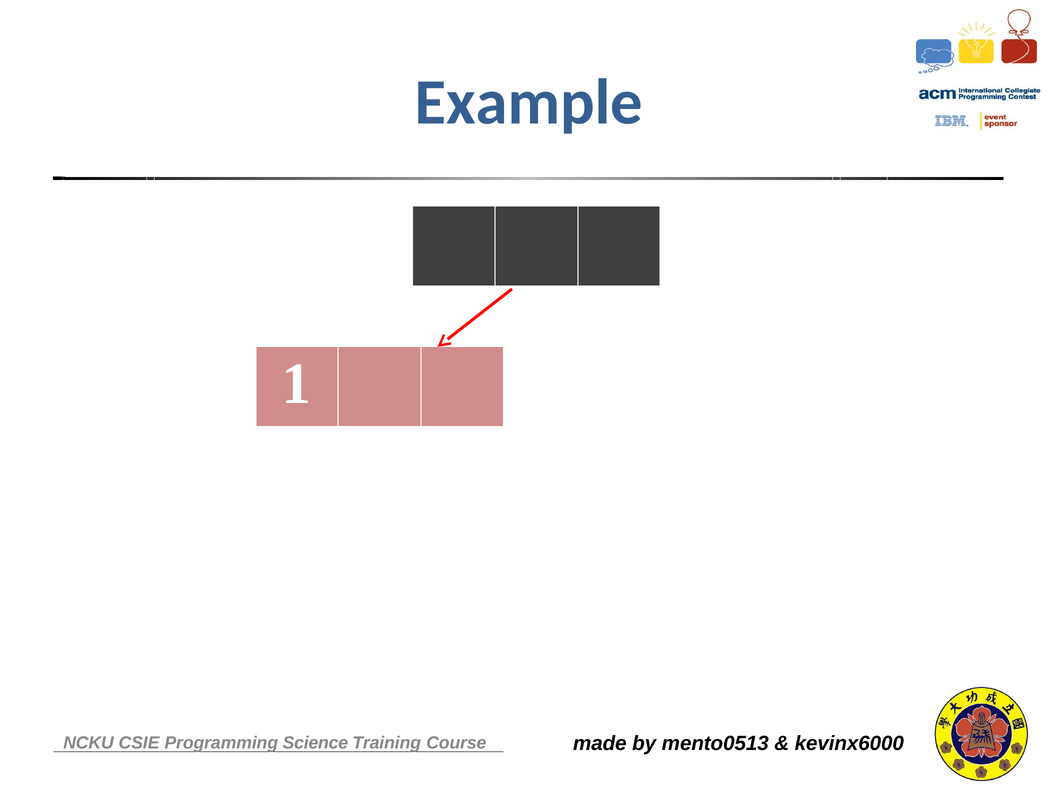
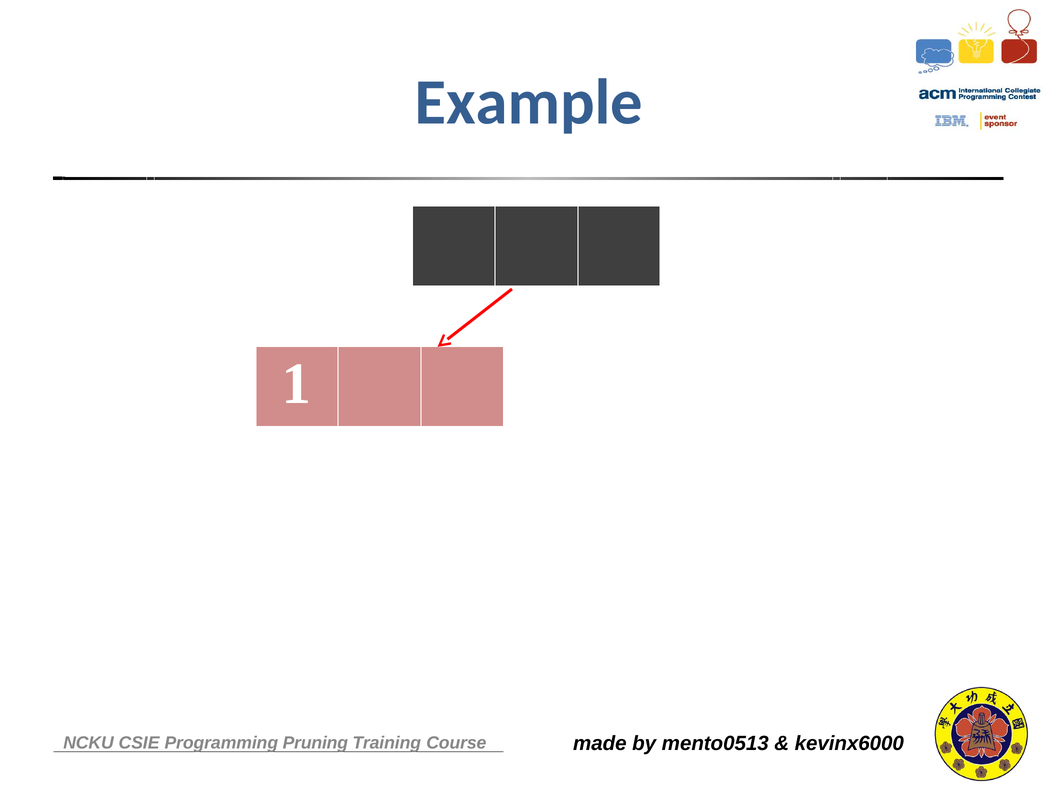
Science: Science -> Pruning
